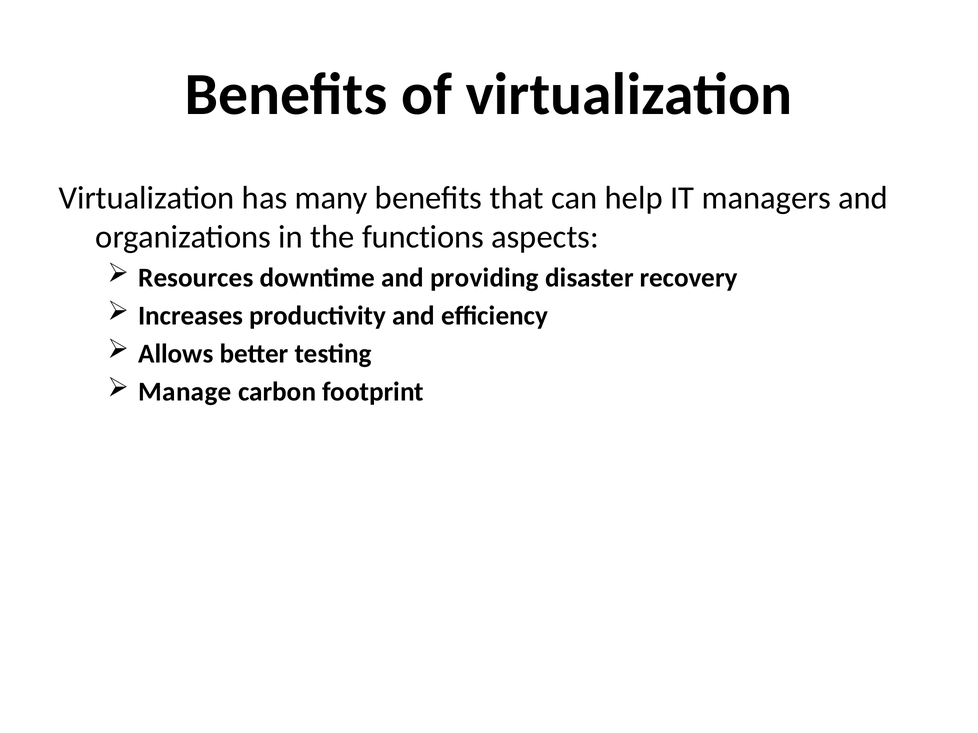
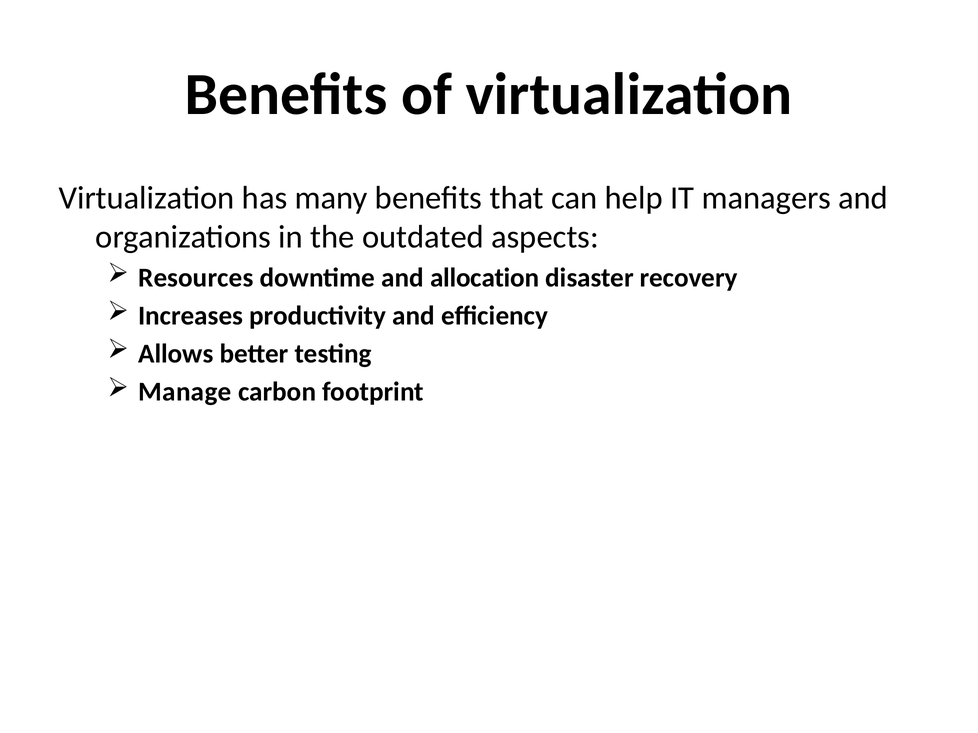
functions: functions -> outdated
providing: providing -> allocation
